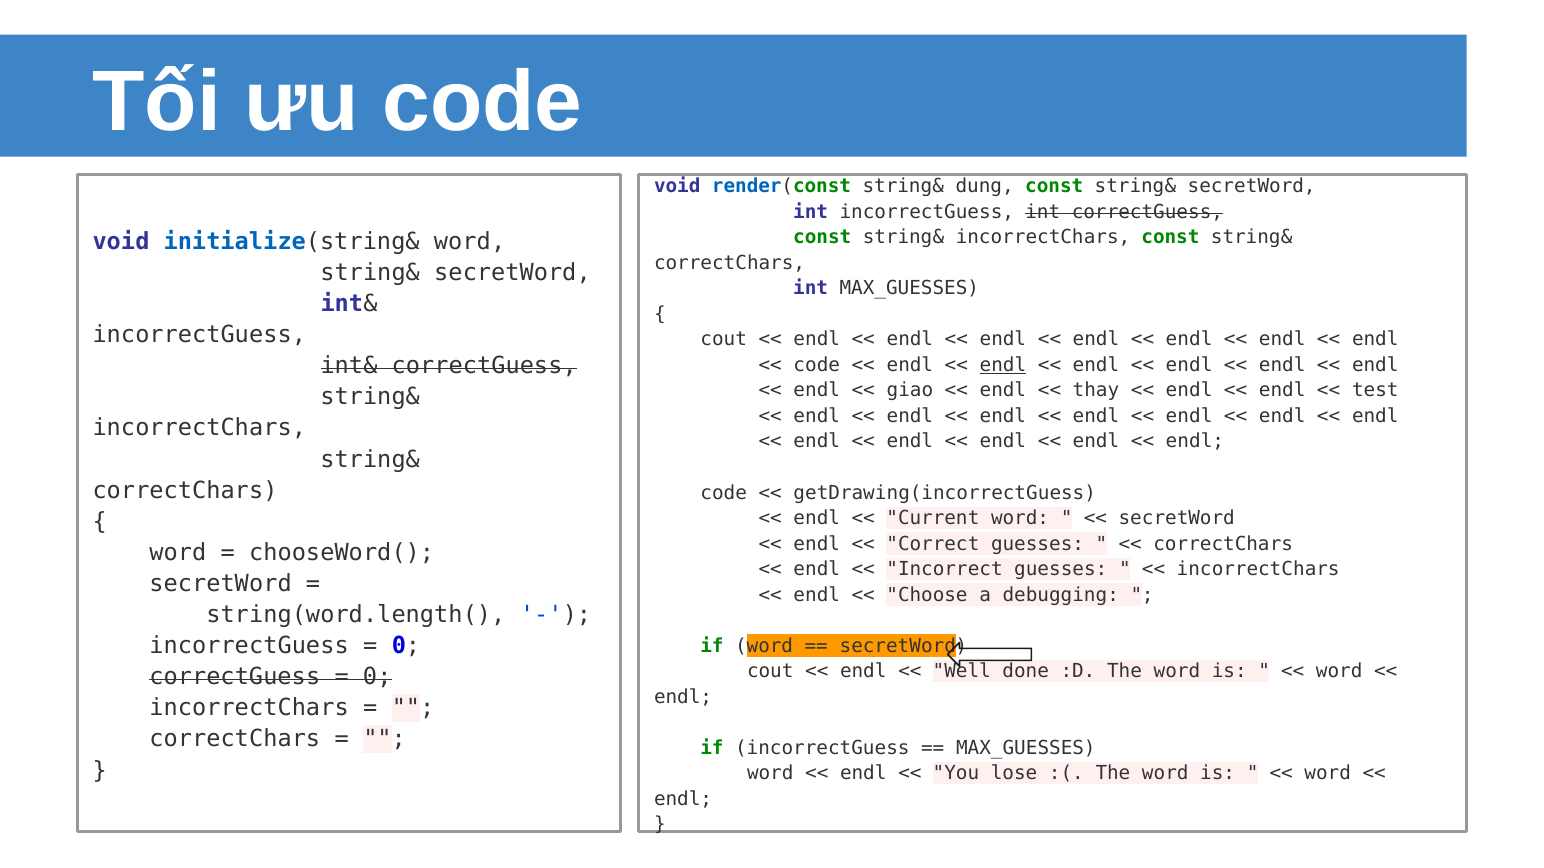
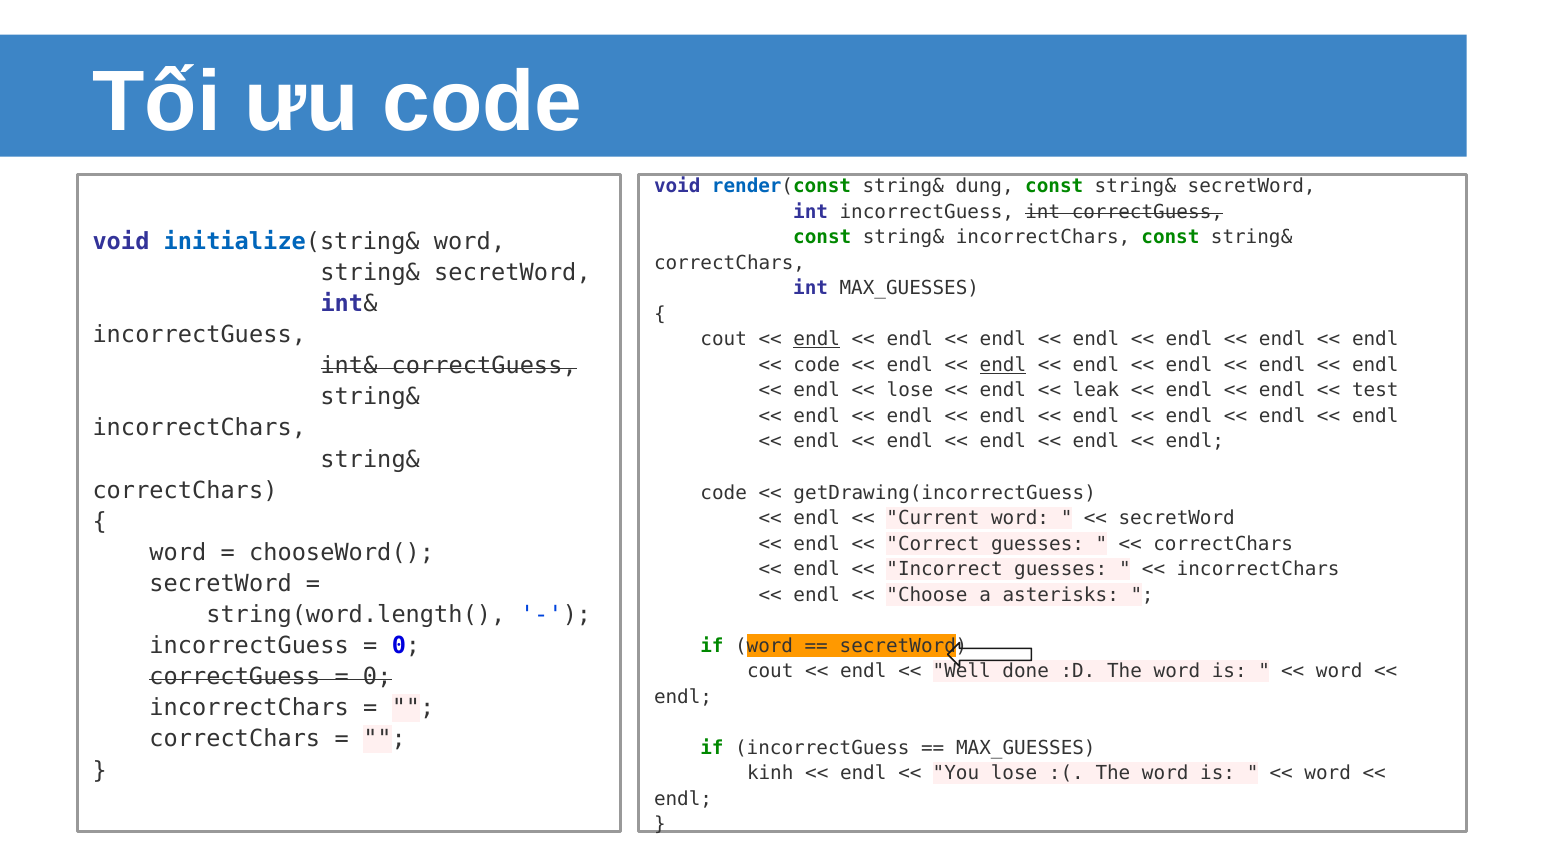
endl at (817, 340) underline: none -> present
giao at (910, 391): giao -> lose
thay: thay -> leak
debugging: debugging -> asterisks
word at (770, 774): word -> kinh
